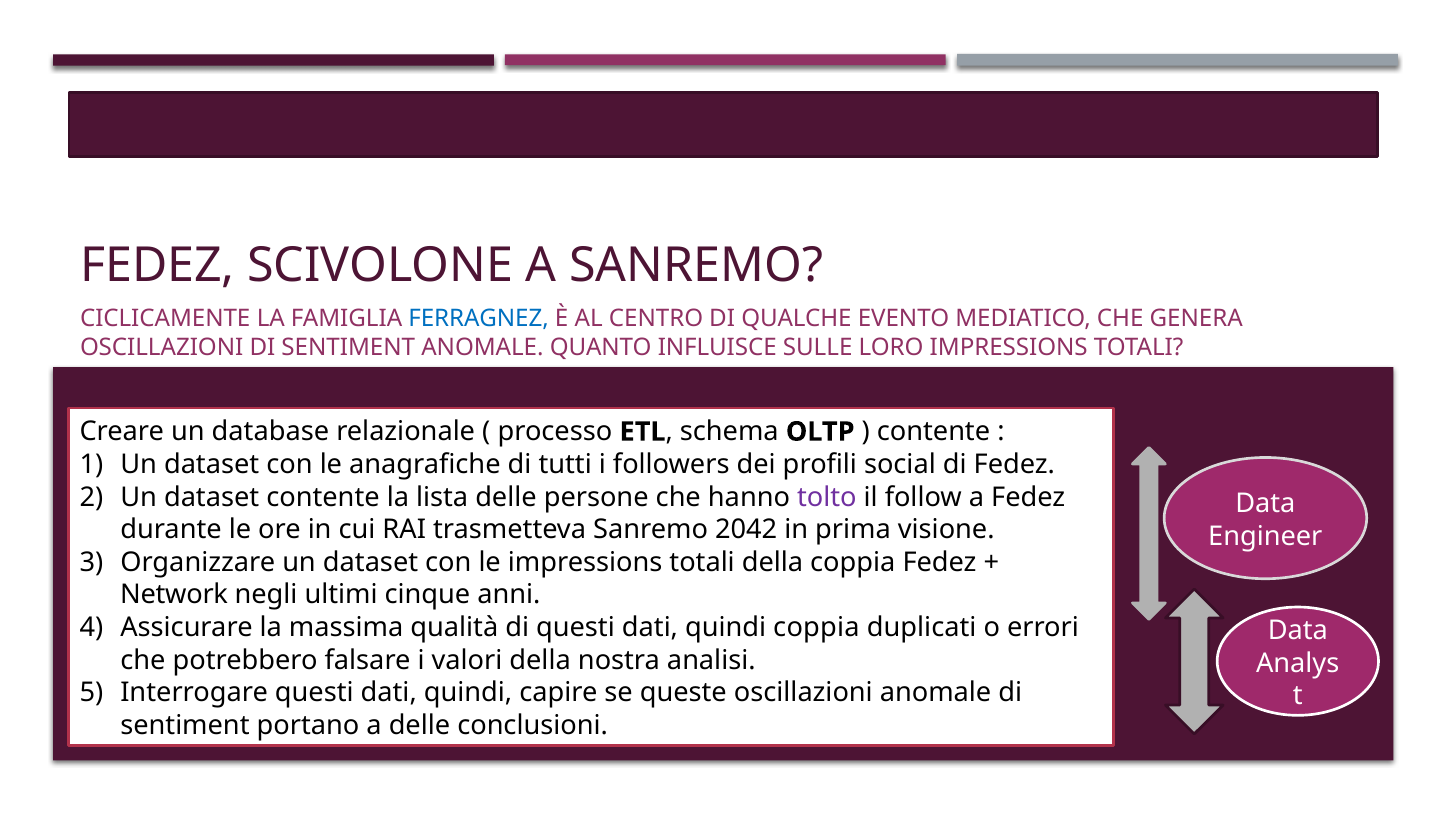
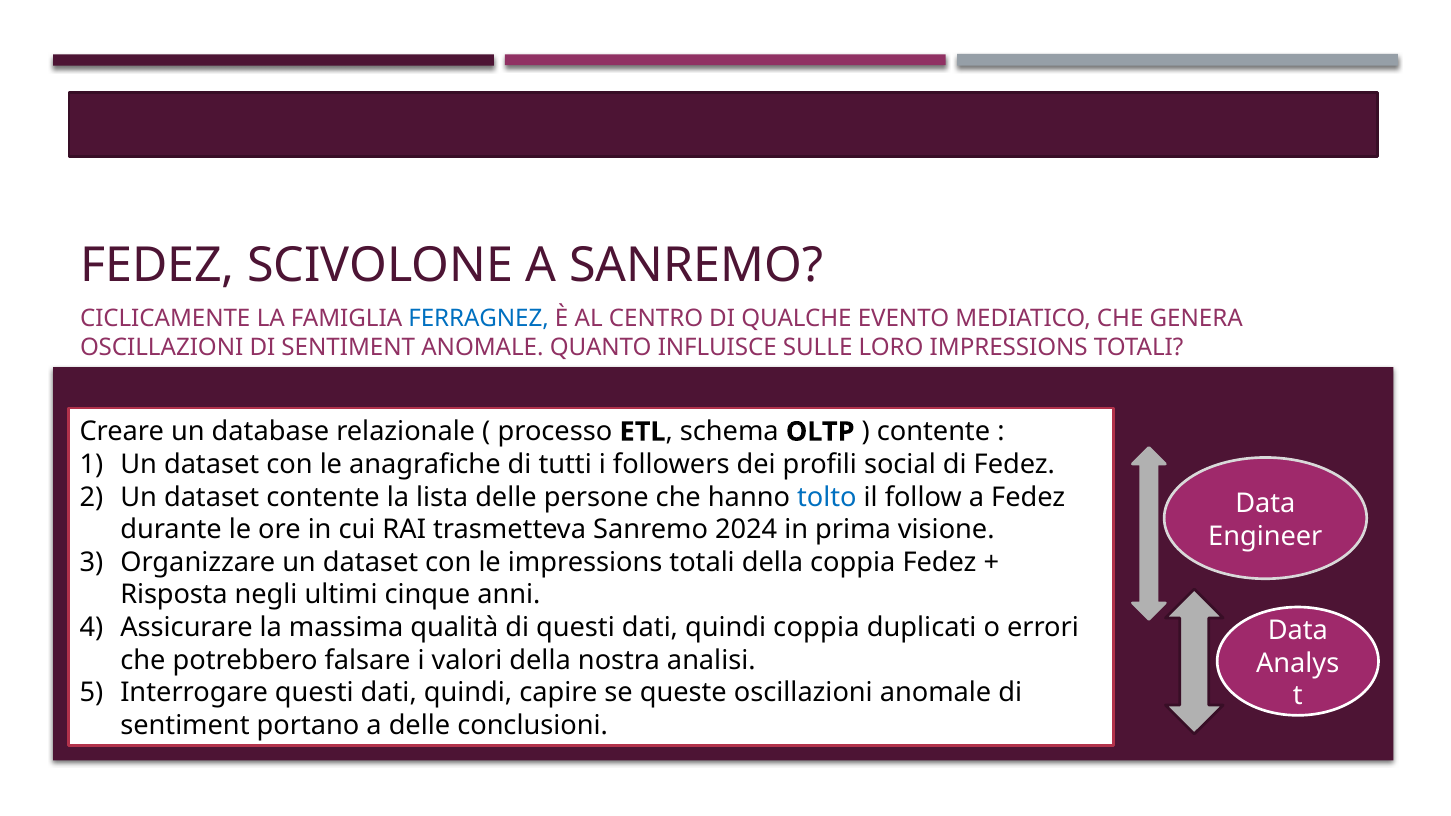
tolto colour: purple -> blue
2042: 2042 -> 2024
Network: Network -> Risposta
